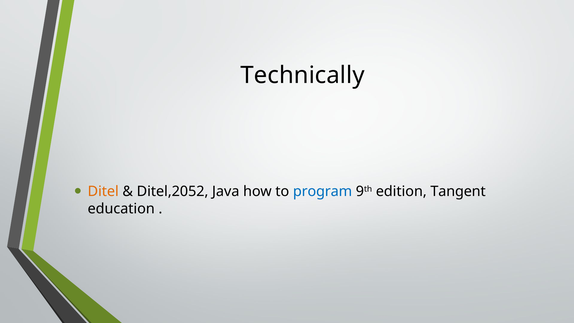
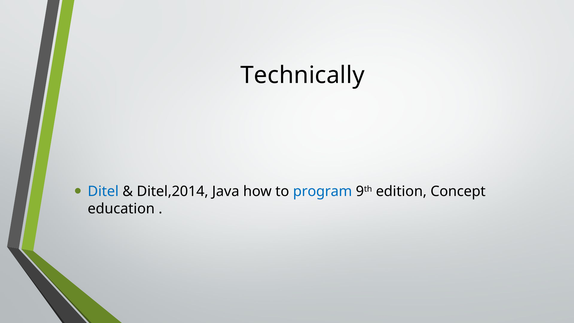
Ditel colour: orange -> blue
Ditel,2052: Ditel,2052 -> Ditel,2014
Tangent: Tangent -> Concept
